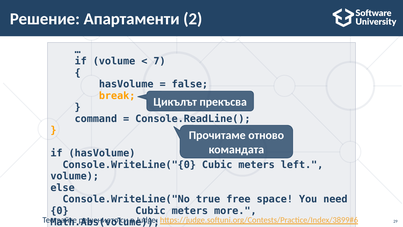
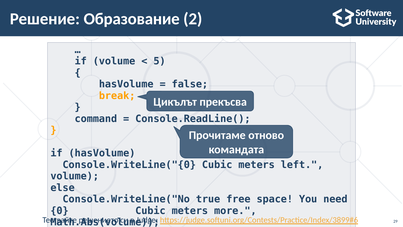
Апартаменти: Апартаменти -> Образование
7: 7 -> 5
